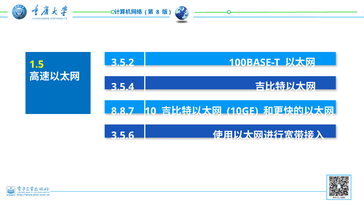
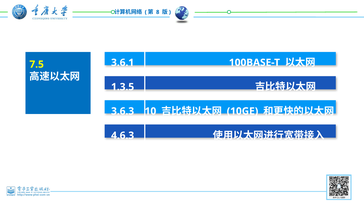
3.5.2: 3.5.2 -> 3.6.1
1.5: 1.5 -> 7.5
3.5.4: 3.5.4 -> 1.3.5
8.8.7: 8.8.7 -> 3.6.3
3.5.6: 3.5.6 -> 4.6.3
